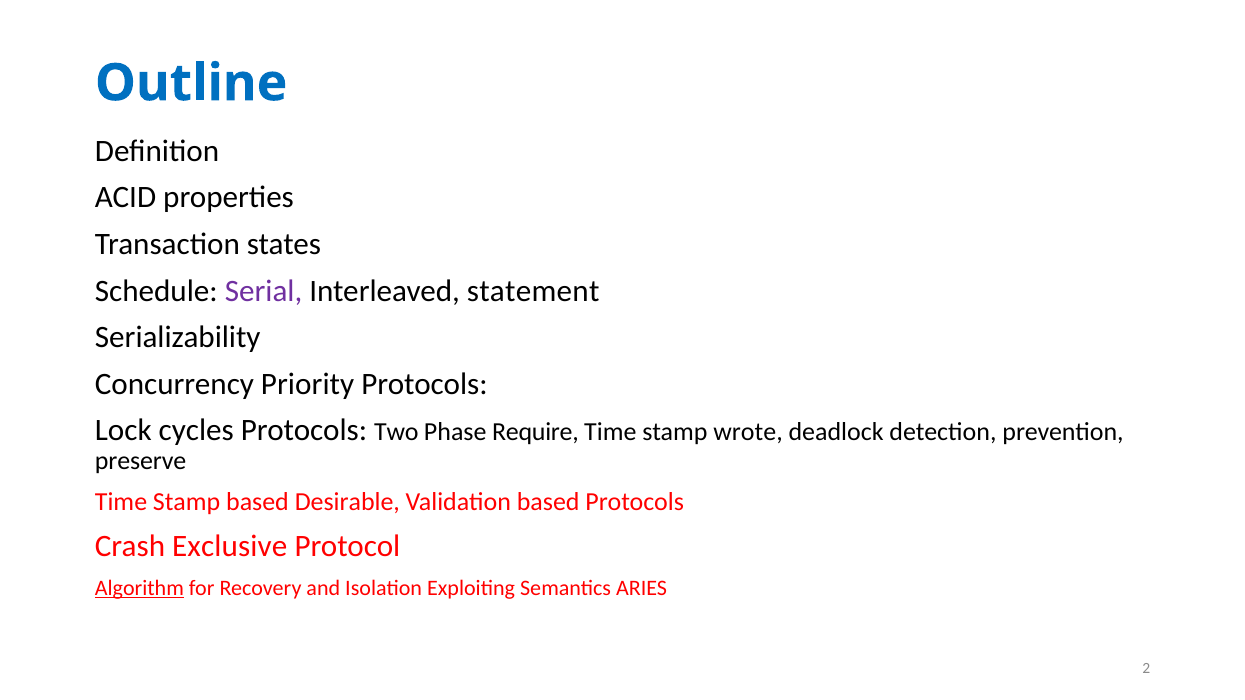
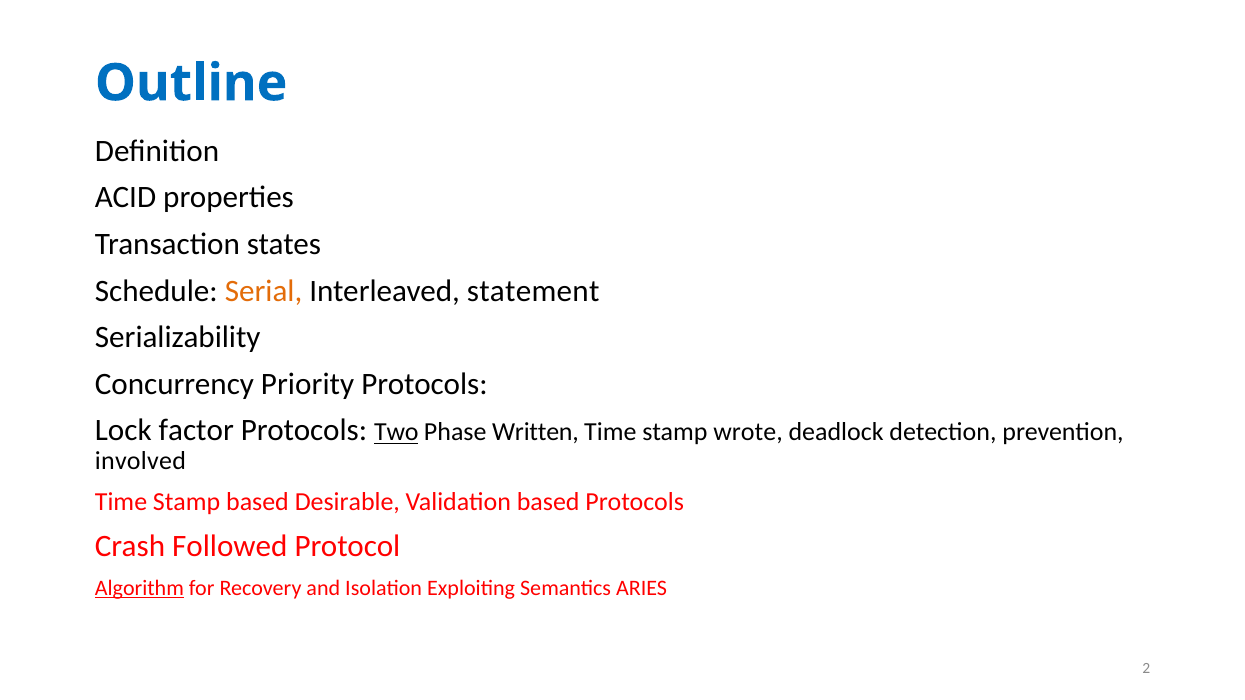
Serial colour: purple -> orange
cycles: cycles -> factor
Two underline: none -> present
Require: Require -> Written
preserve: preserve -> involved
Exclusive: Exclusive -> Followed
